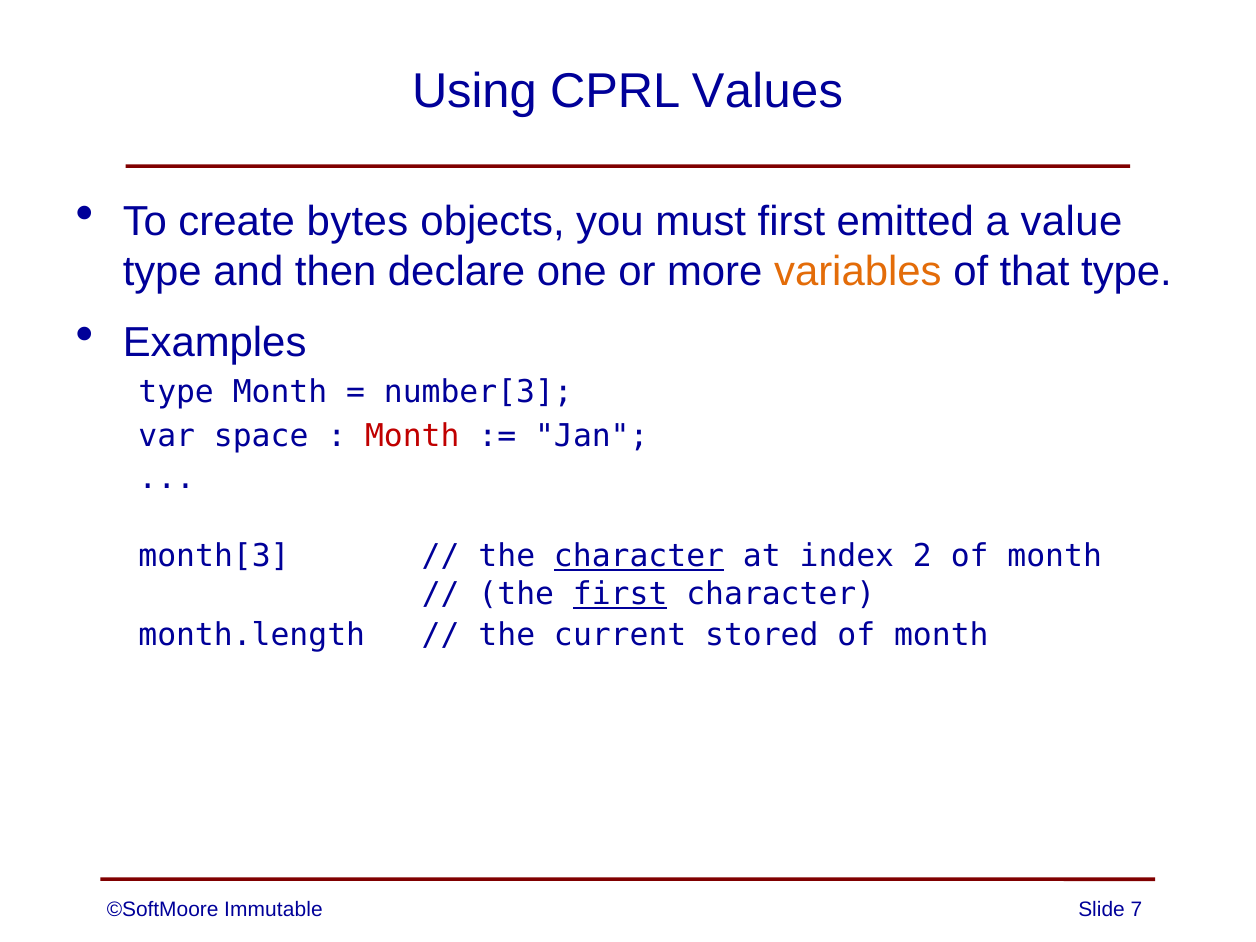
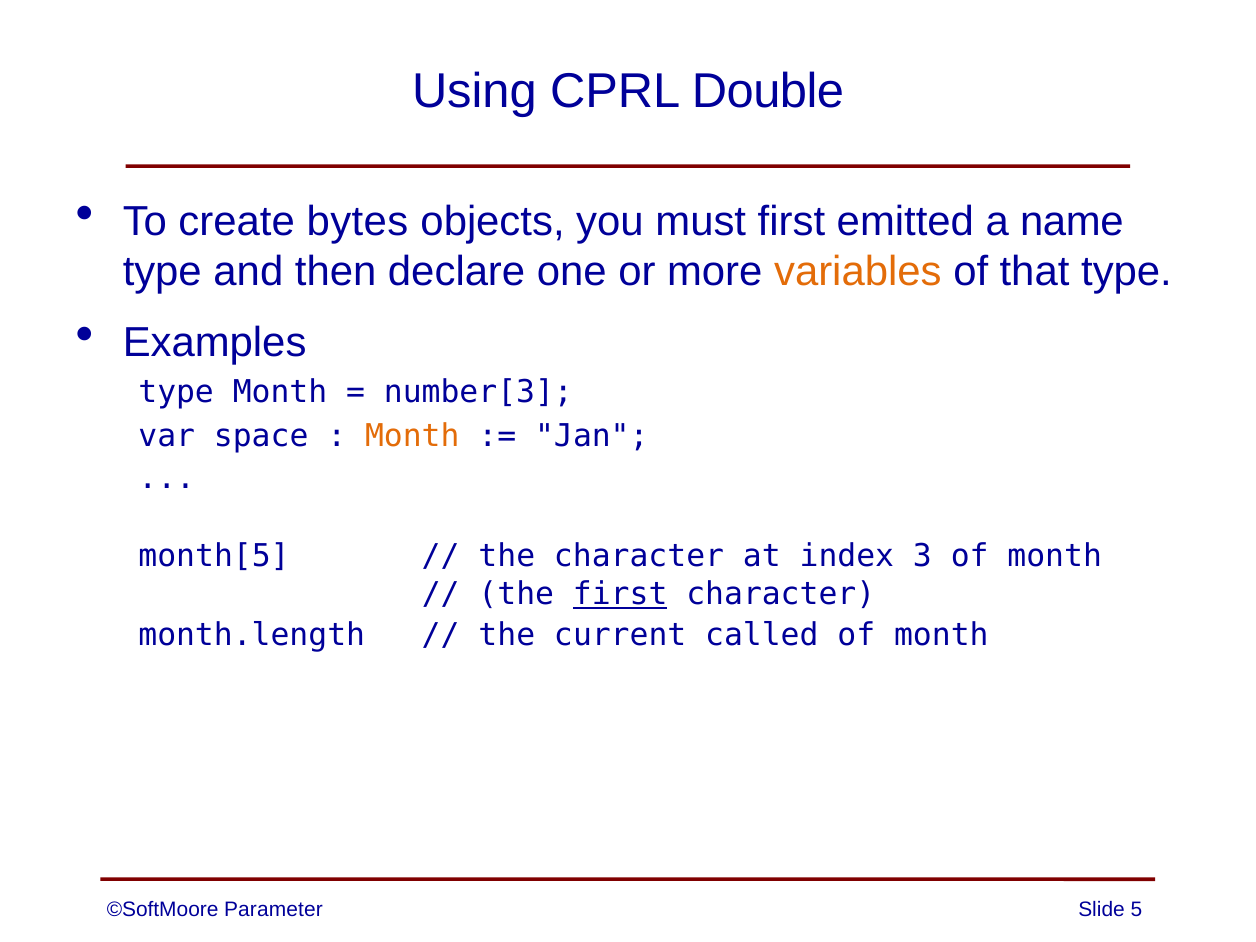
Values: Values -> Double
value: value -> name
Month at (412, 437) colour: red -> orange
month[3: month[3 -> month[5
character at (639, 557) underline: present -> none
2: 2 -> 3
stored: stored -> called
Immutable: Immutable -> Parameter
7: 7 -> 5
